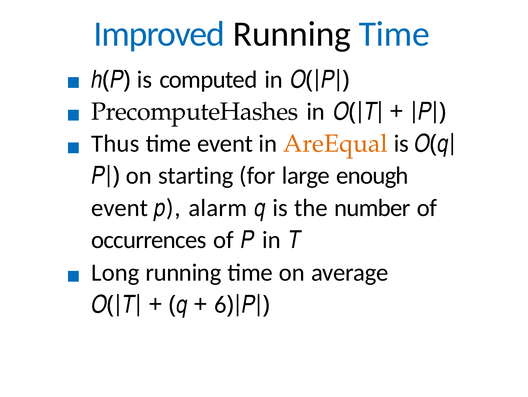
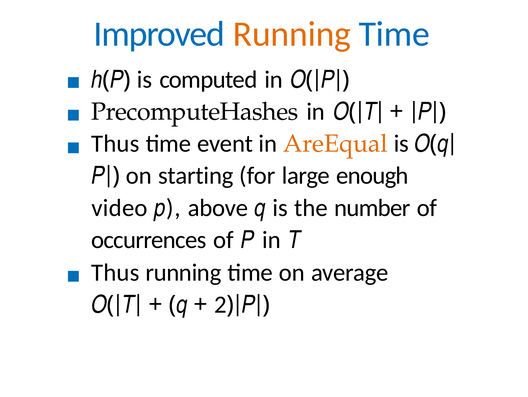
Running at (292, 34) colour: black -> orange
event at (120, 208): event -> video
alarm: alarm -> above
Long at (115, 272): Long -> Thus
6: 6 -> 2
